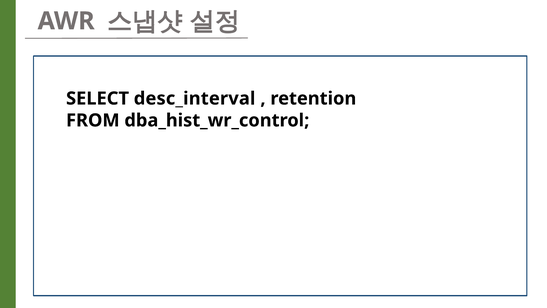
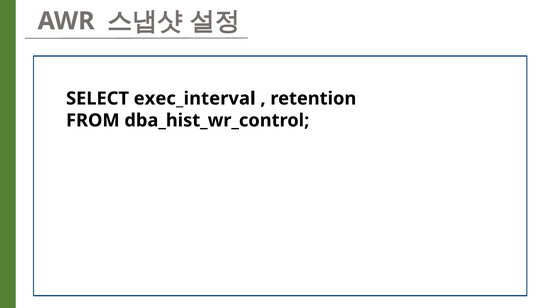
desc_interval: desc_interval -> exec_interval
